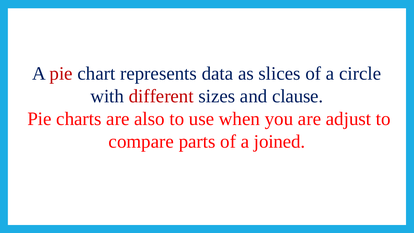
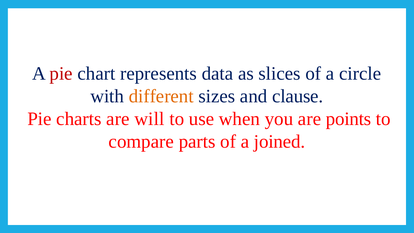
different colour: red -> orange
also: also -> will
adjust: adjust -> points
